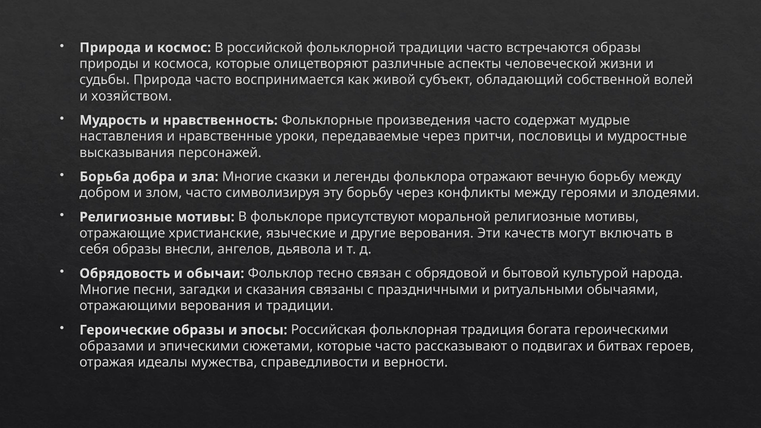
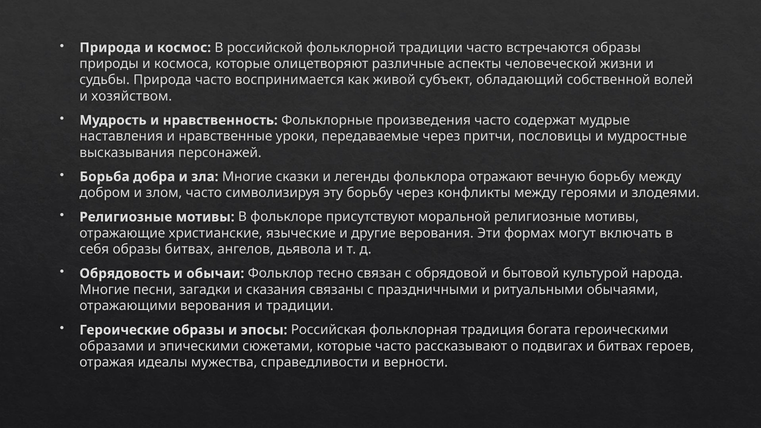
качеств: качеств -> формах
образы внесли: внесли -> битвах
